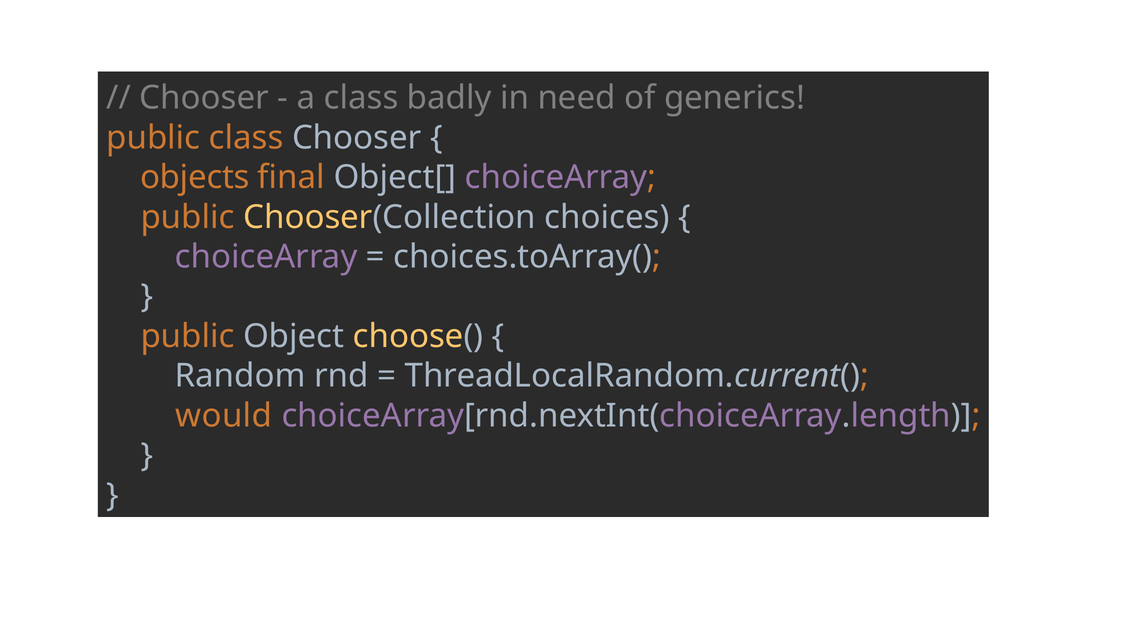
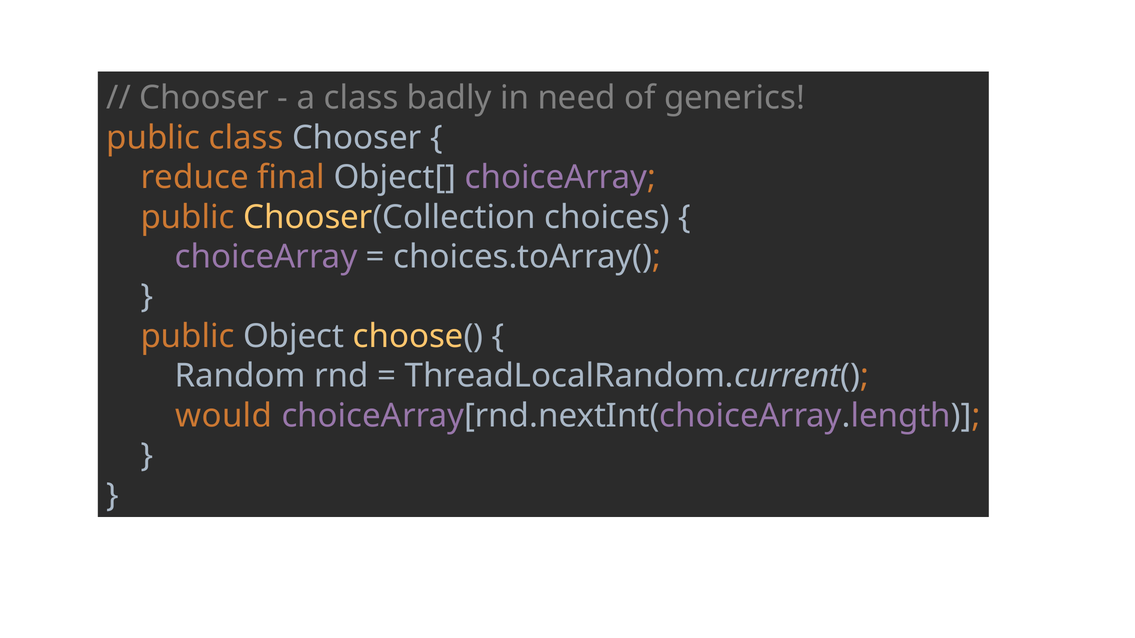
objects: objects -> reduce
